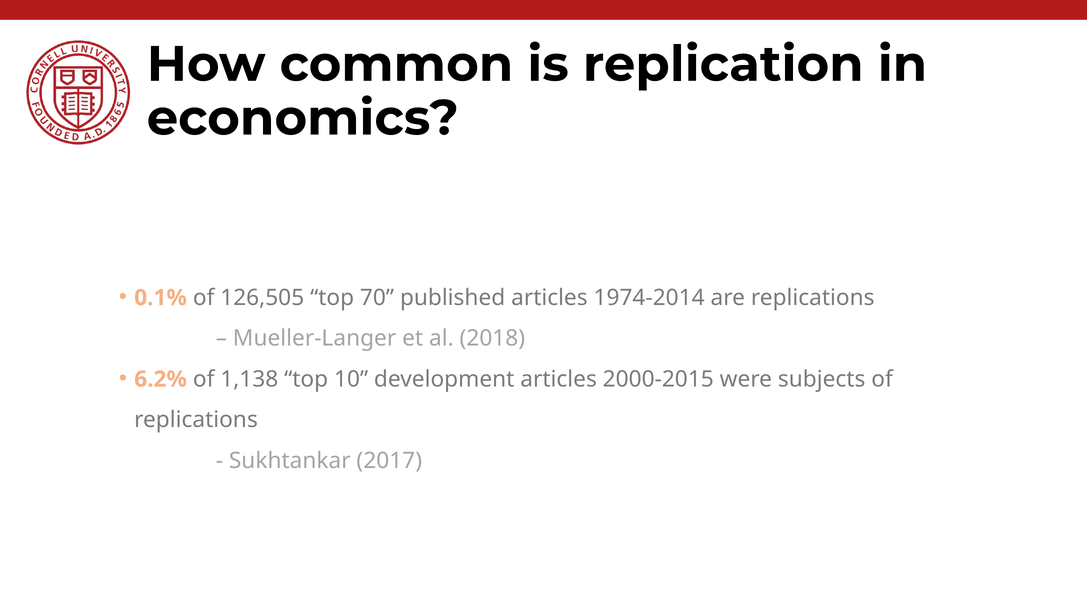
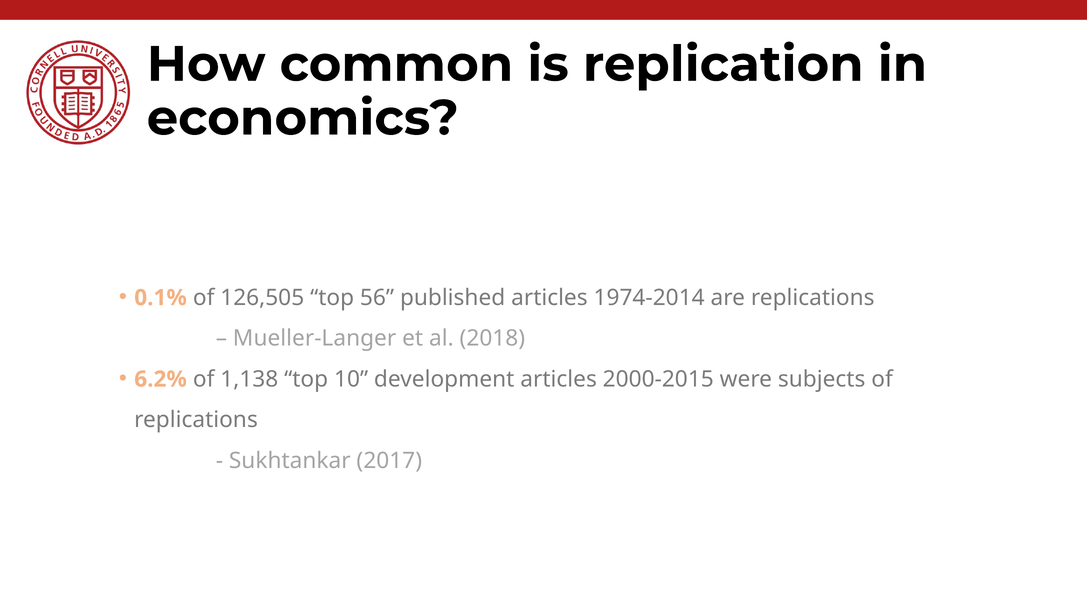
70: 70 -> 56
